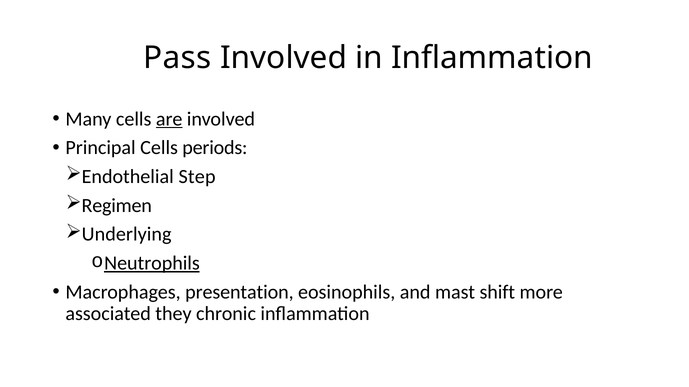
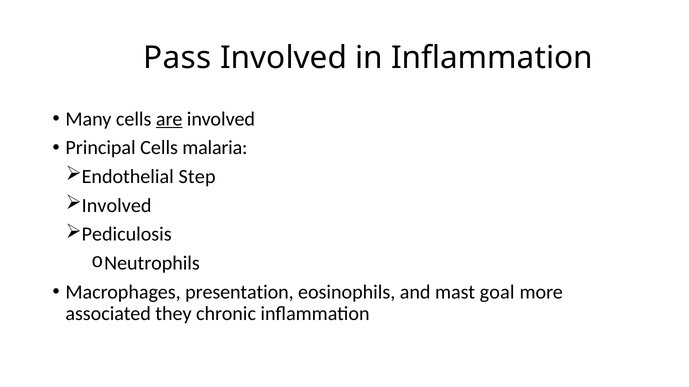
periods: periods -> malaria
Regimen at (117, 206): Regimen -> Involved
Underlying: Underlying -> Pediculosis
Neutrophils underline: present -> none
shift: shift -> goal
